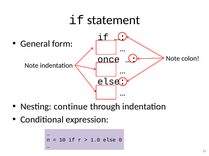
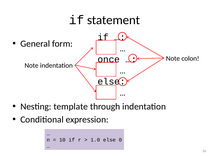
continue: continue -> template
